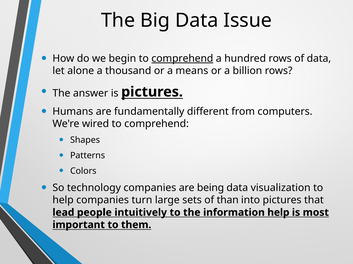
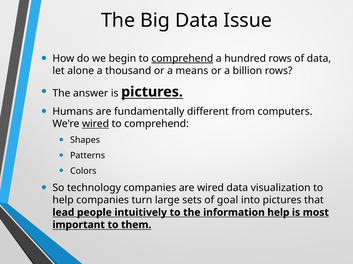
wired at (96, 124) underline: none -> present
are being: being -> wired
than: than -> goal
